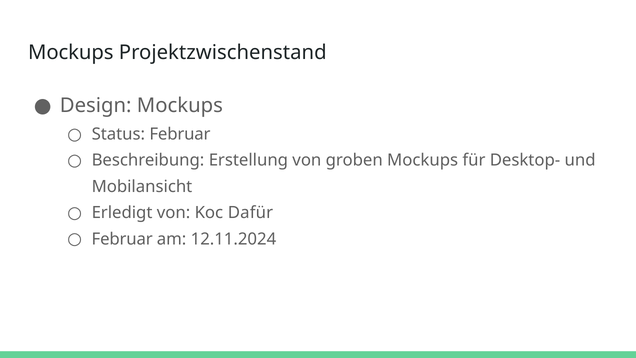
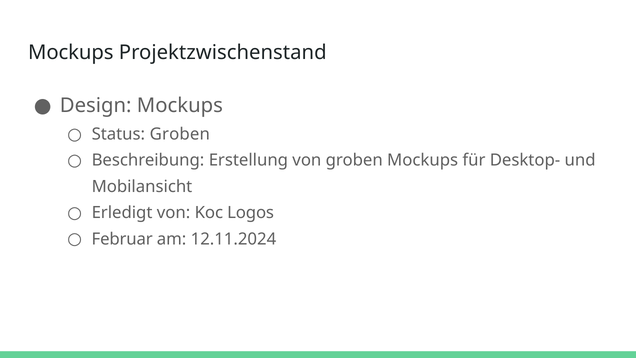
Status Februar: Februar -> Groben
Dafür: Dafür -> Logos
